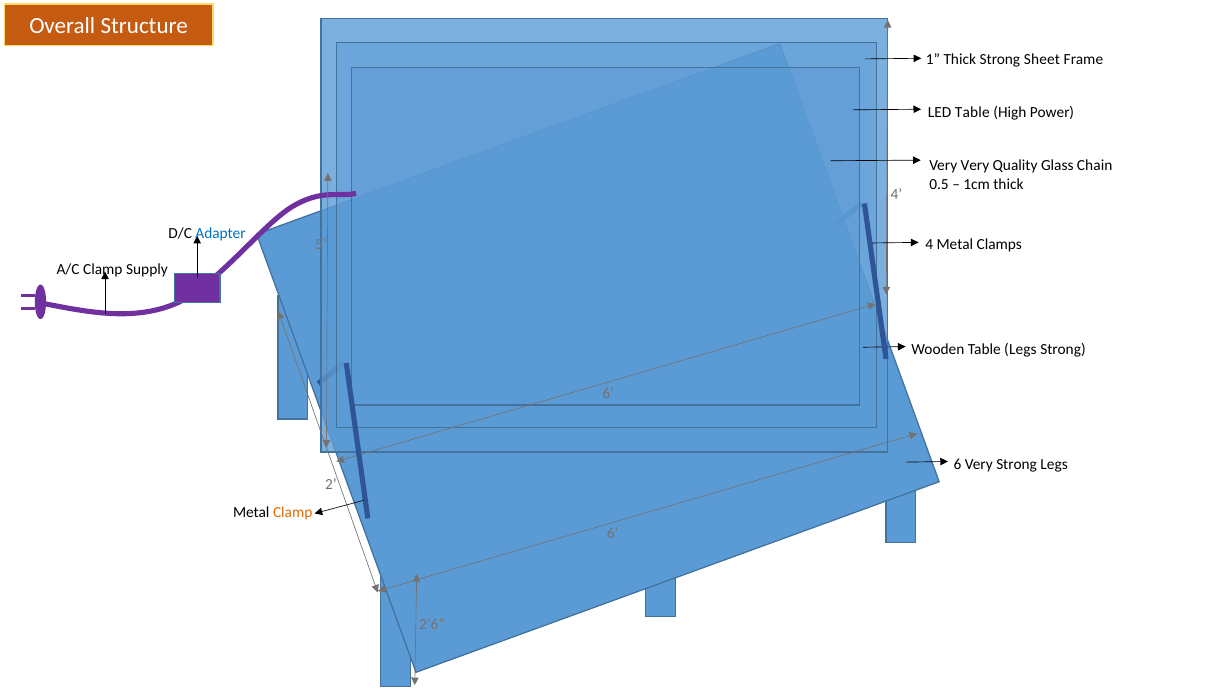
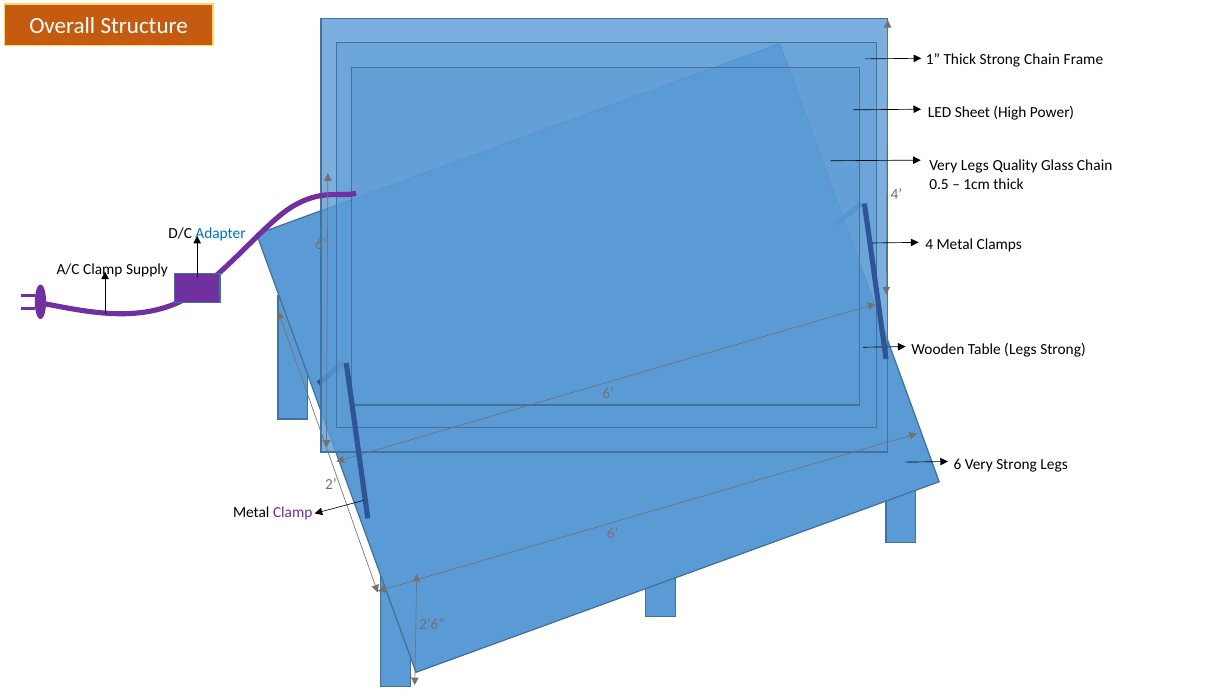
Strong Sheet: Sheet -> Chain
LED Table: Table -> Sheet
Very Very: Very -> Legs
5 at (321, 244): 5 -> 6
Clamp at (293, 512) colour: orange -> purple
